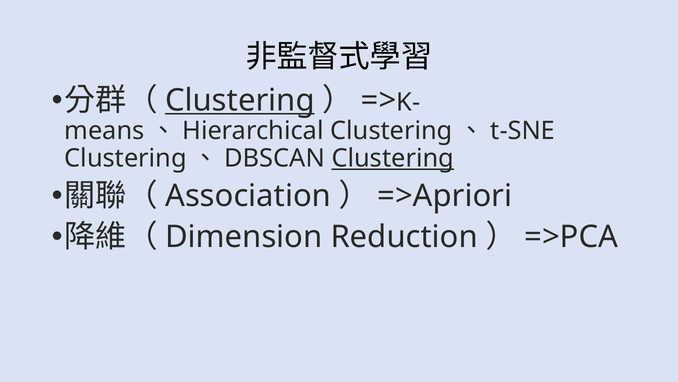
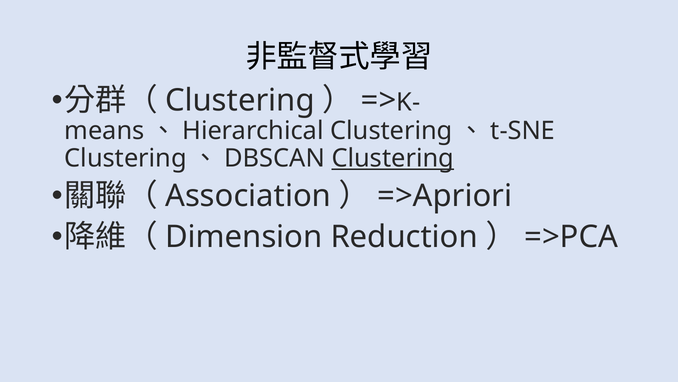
Clustering at (240, 100) underline: present -> none
